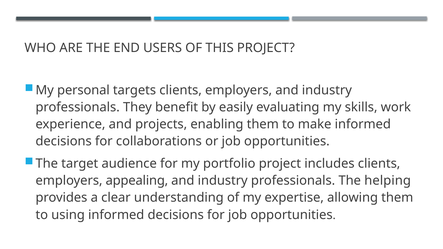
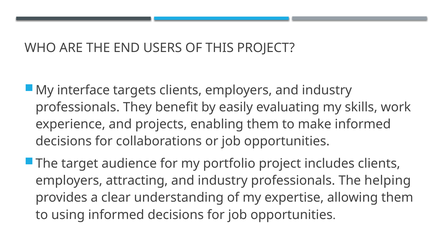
personal: personal -> interface
appealing: appealing -> attracting
